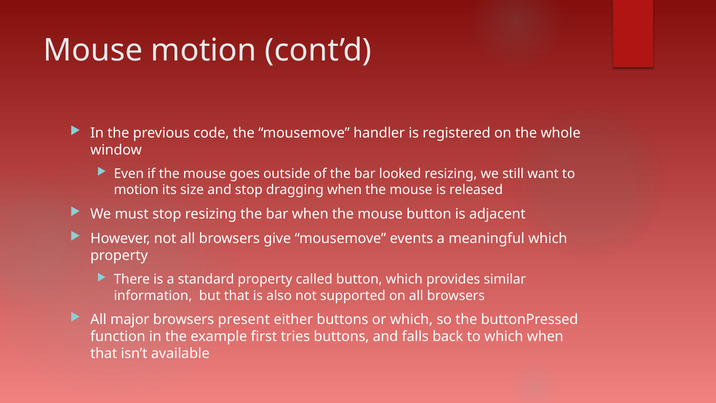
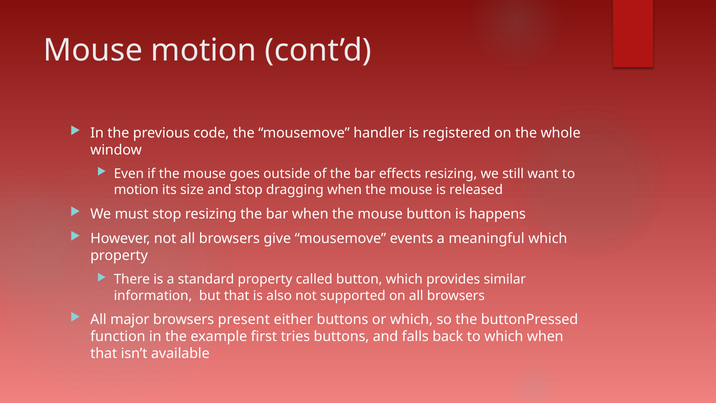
looked: looked -> effects
adjacent: adjacent -> happens
